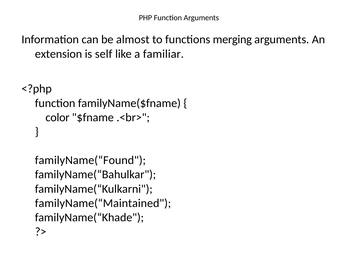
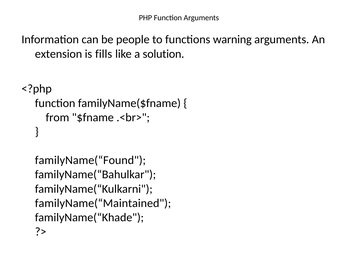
almost: almost -> people
merging: merging -> warning
self: self -> fills
familiar: familiar -> solution
color: color -> from
